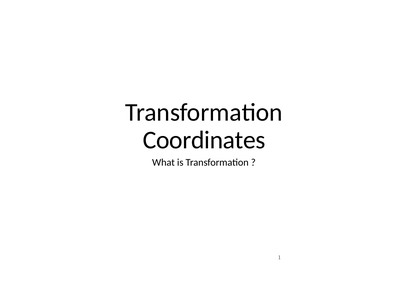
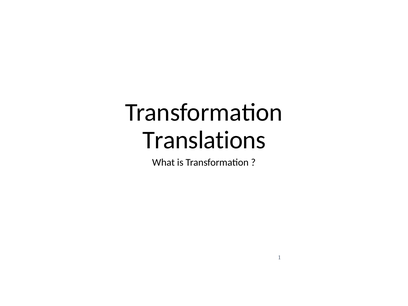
Coordinates: Coordinates -> Translations
